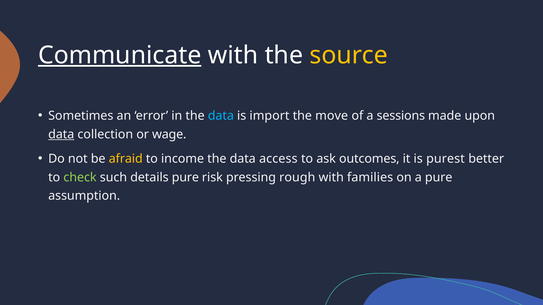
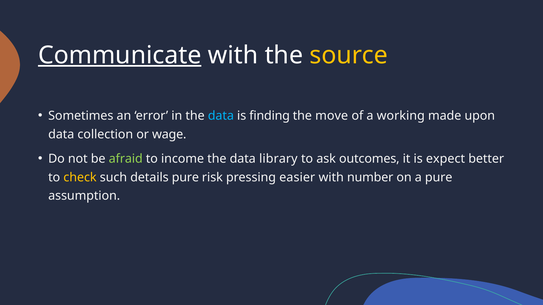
import: import -> finding
sessions: sessions -> working
data at (61, 135) underline: present -> none
afraid colour: yellow -> light green
access: access -> library
purest: purest -> expect
check colour: light green -> yellow
rough: rough -> easier
families: families -> number
